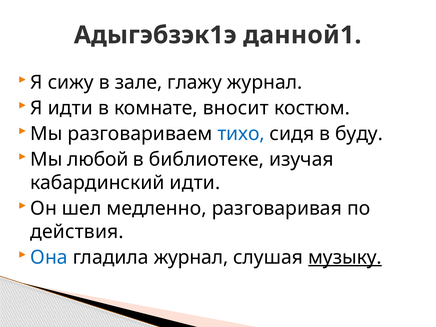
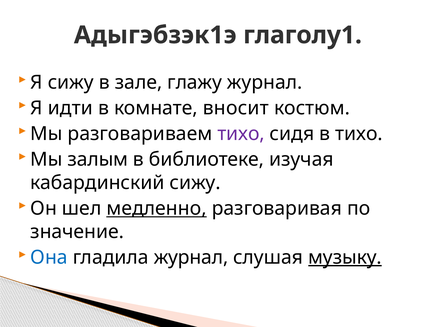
данной1: данной1 -> глаголу1
тихо at (241, 134) colour: blue -> purple
в буду: буду -> тихо
любой: любой -> залым
кабардинский идти: идти -> сижу
медленно underline: none -> present
действия: действия -> значение
